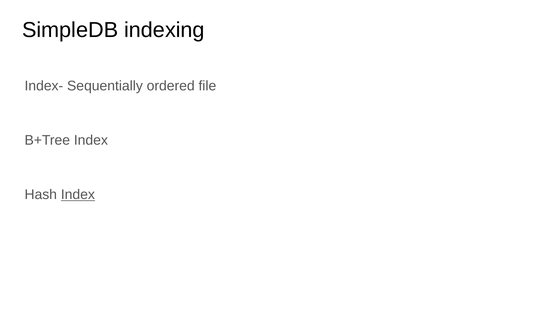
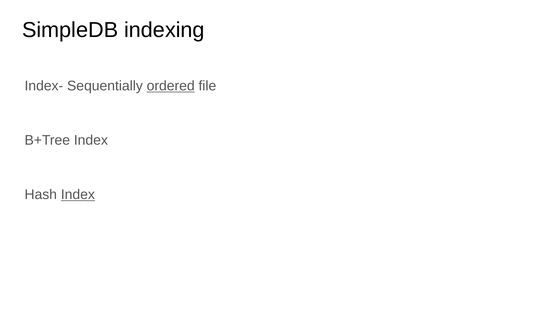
ordered underline: none -> present
